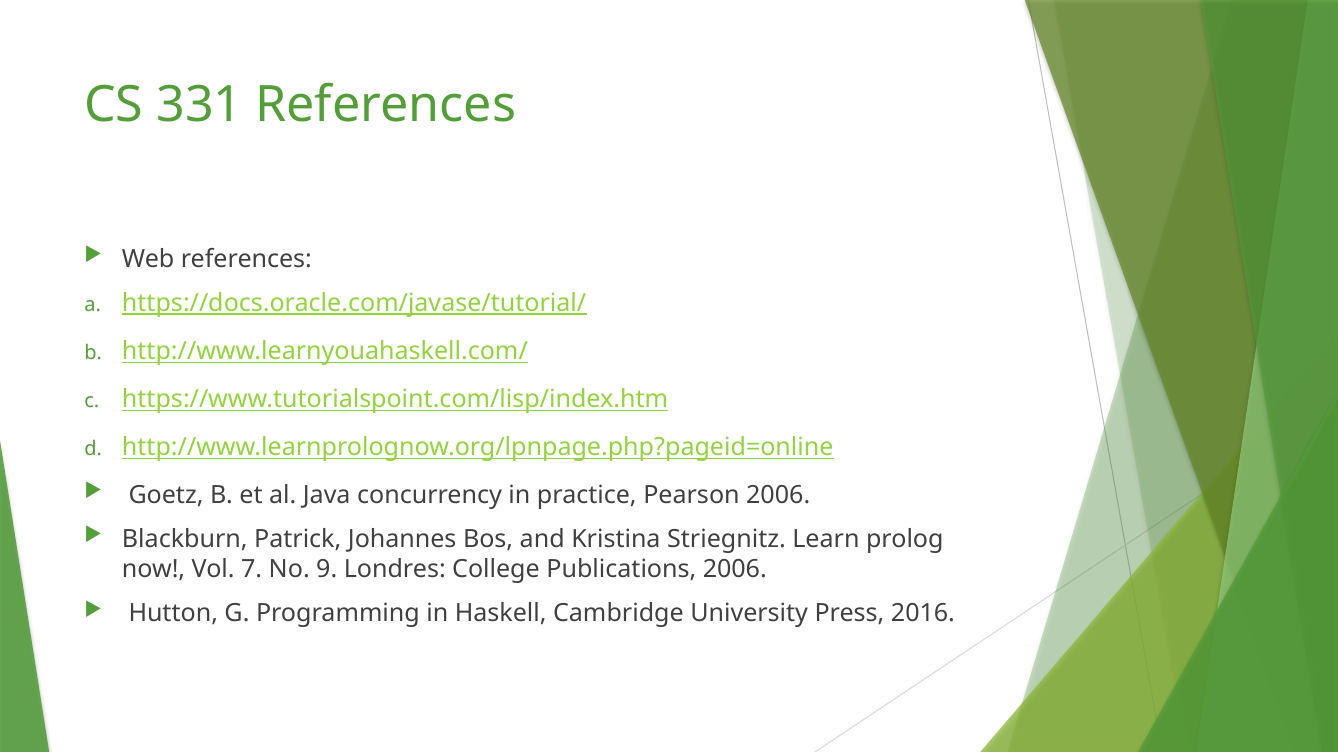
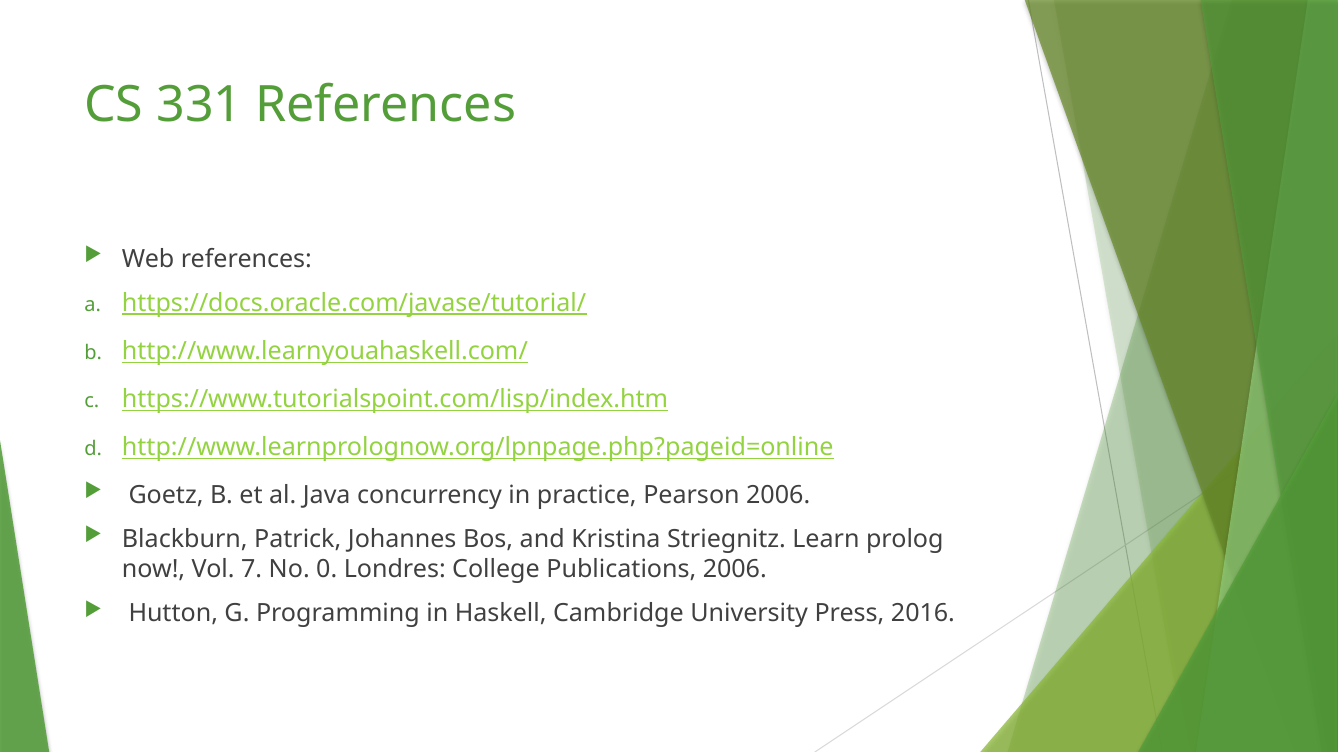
9: 9 -> 0
